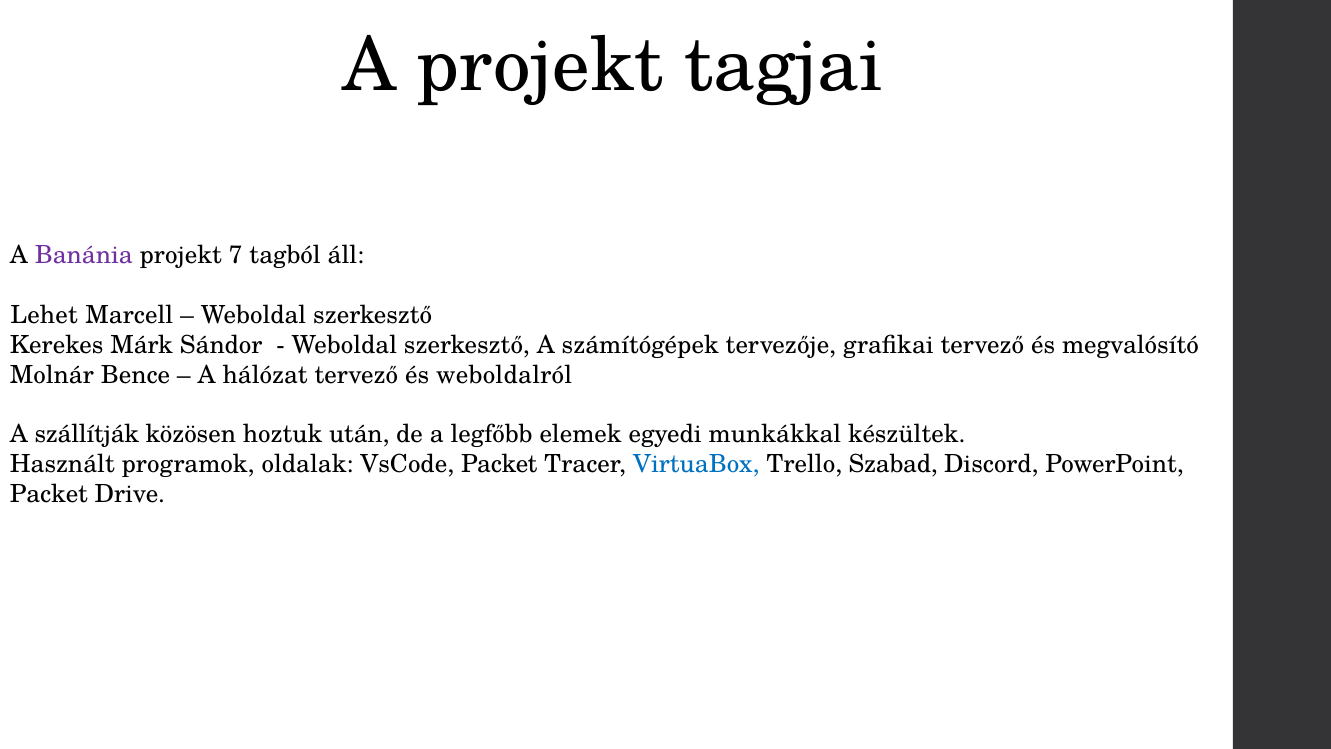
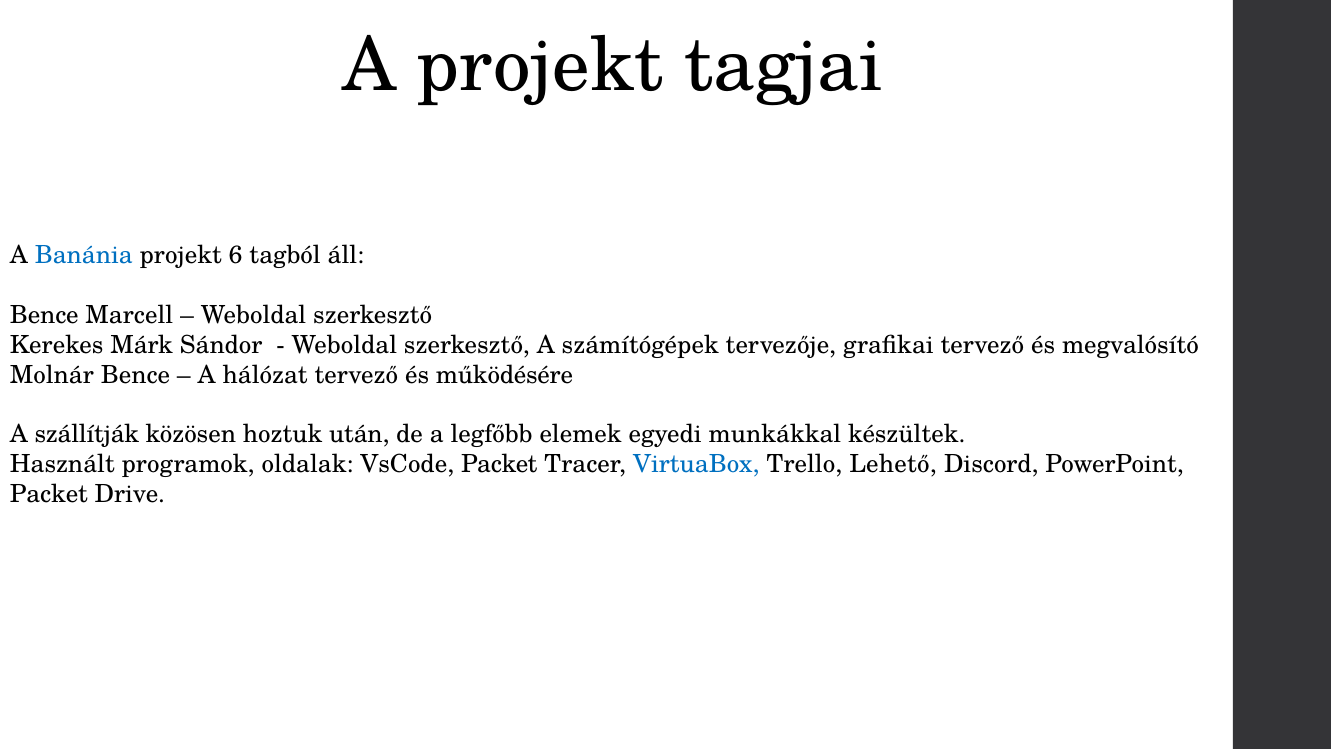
Banánia colour: purple -> blue
7: 7 -> 6
Lehet at (44, 315): Lehet -> Bence
weboldalról: weboldalról -> működésére
Szabad: Szabad -> Lehető
